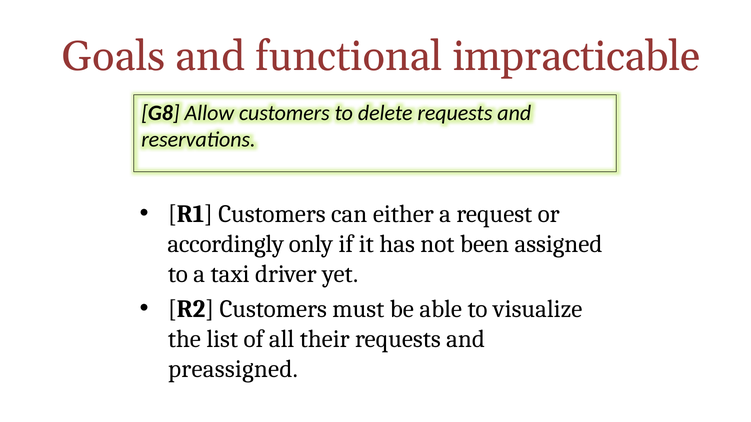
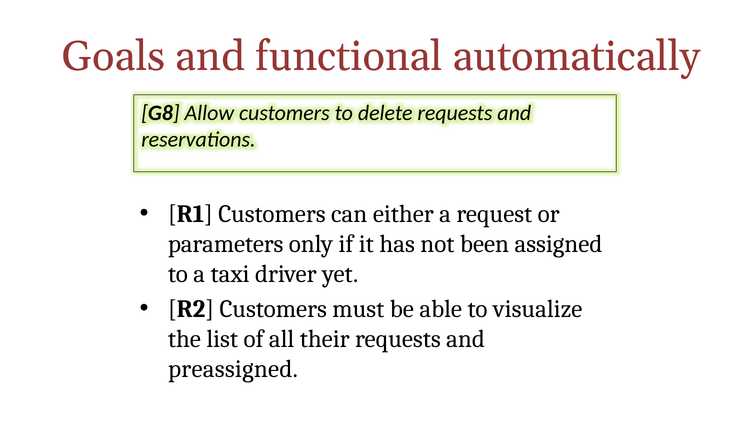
impracticable: impracticable -> automatically
accordingly: accordingly -> parameters
